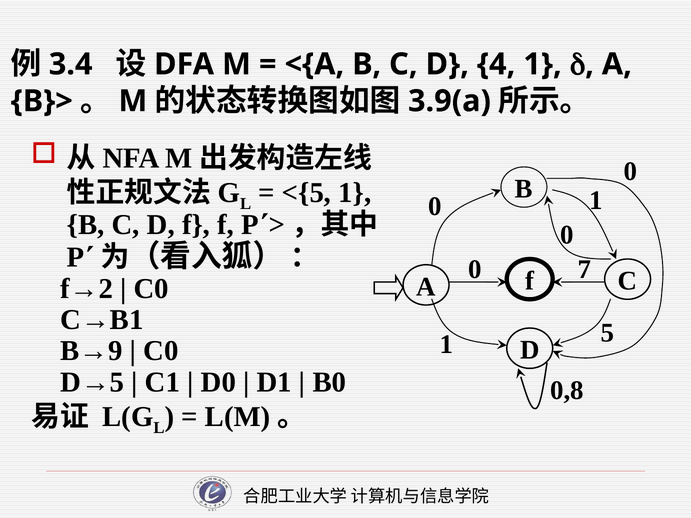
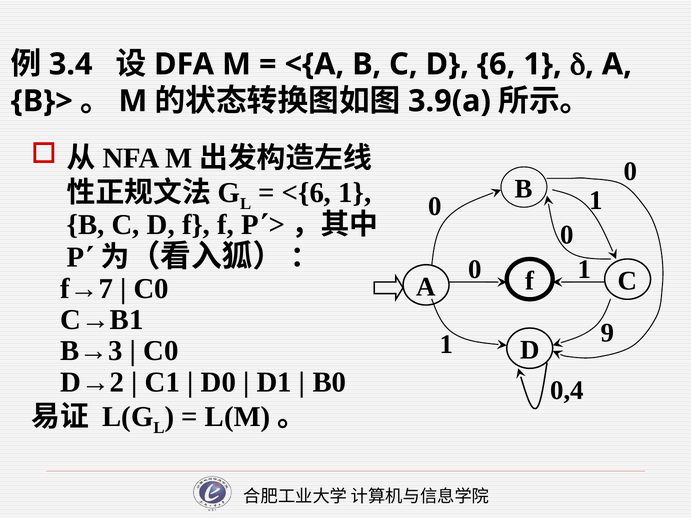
4: 4 -> 6
<{5: <{5 -> <{6
0 7: 7 -> 1
f→2: f→2 -> f→7
5: 5 -> 9
B→9: B→9 -> B→3
D→5: D→5 -> D→2
0,8: 0,8 -> 0,4
